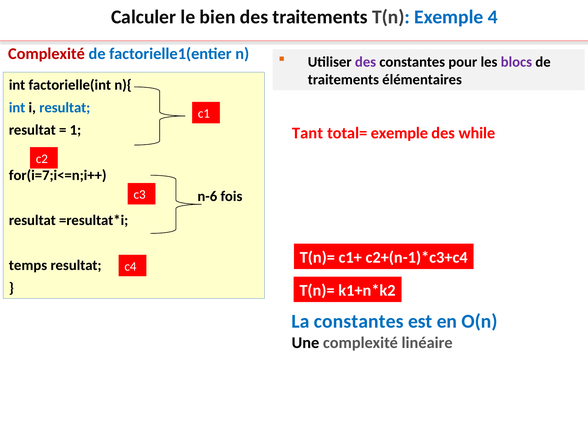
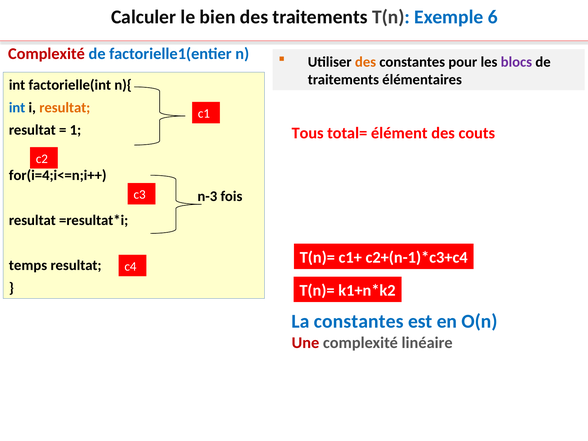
4: 4 -> 6
des at (366, 62) colour: purple -> orange
resultat at (65, 108) colour: blue -> orange
Tant: Tant -> Tous
total= exemple: exemple -> élément
while: while -> couts
for(i=7;i<=n;i++: for(i=7;i<=n;i++ -> for(i=4;i<=n;i++
n-6: n-6 -> n-3
Une colour: black -> red
